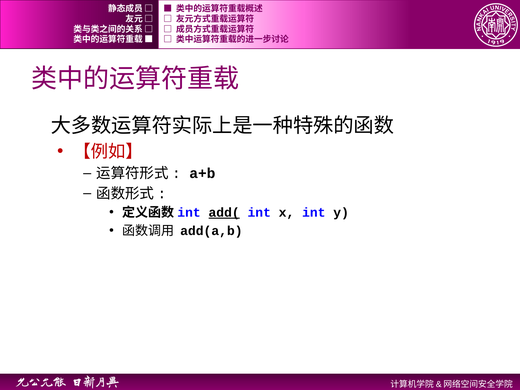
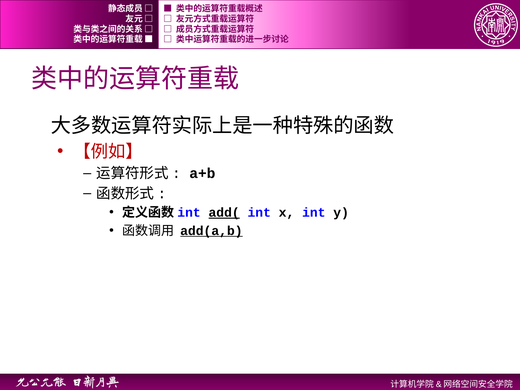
add(a,b underline: none -> present
